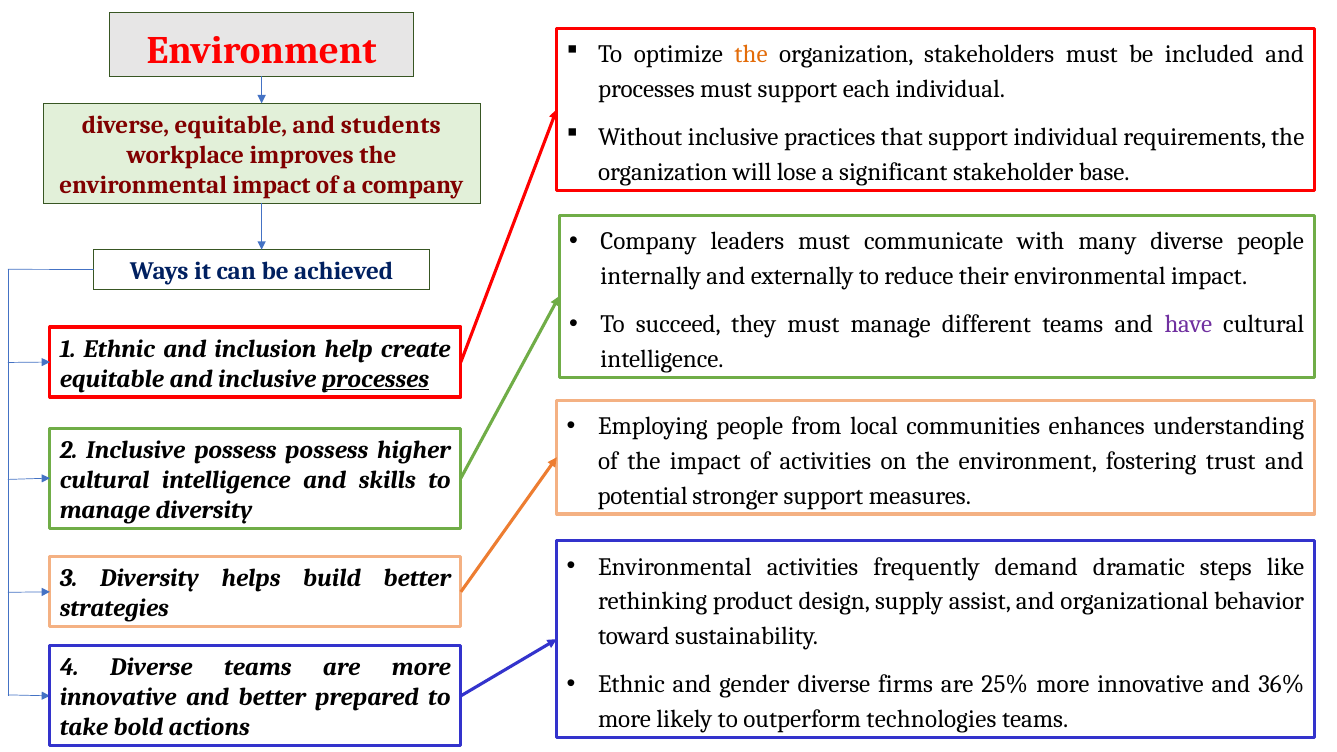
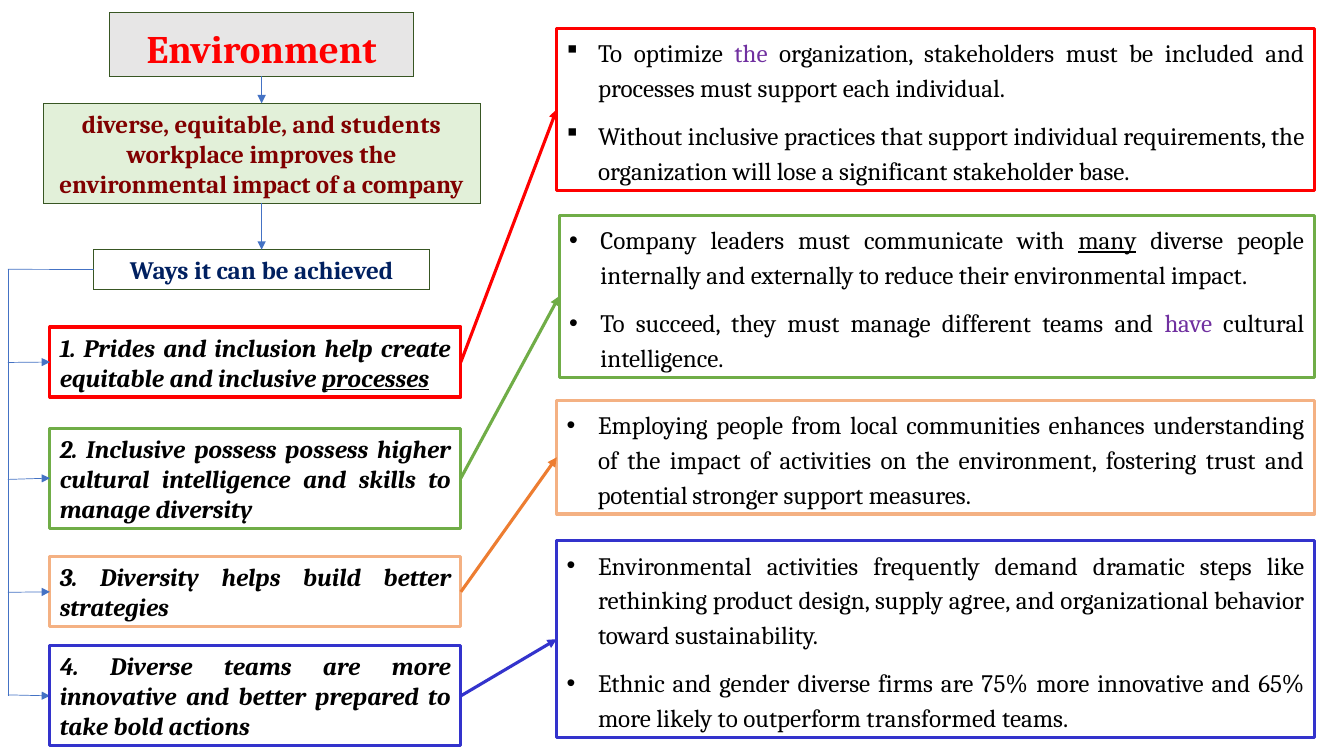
the at (751, 54) colour: orange -> purple
many underline: none -> present
1 Ethnic: Ethnic -> Prides
assist: assist -> agree
25%: 25% -> 75%
36%: 36% -> 65%
technologies: technologies -> transformed
